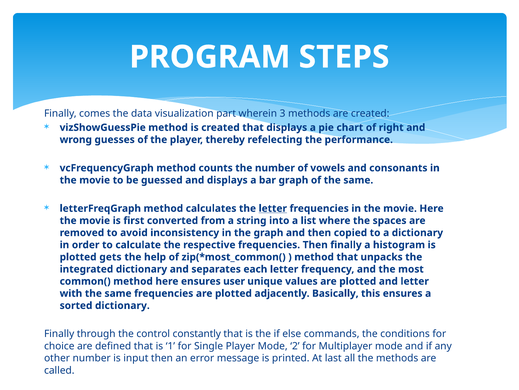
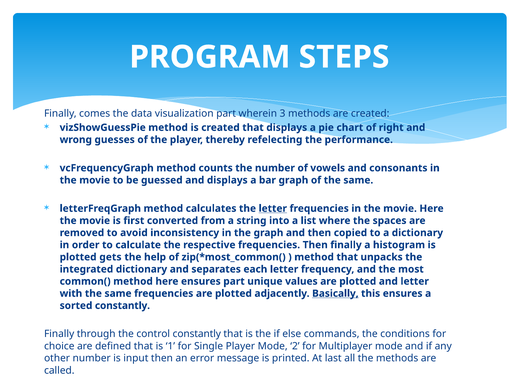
ensures user: user -> part
Basically underline: none -> present
sorted dictionary: dictionary -> constantly
